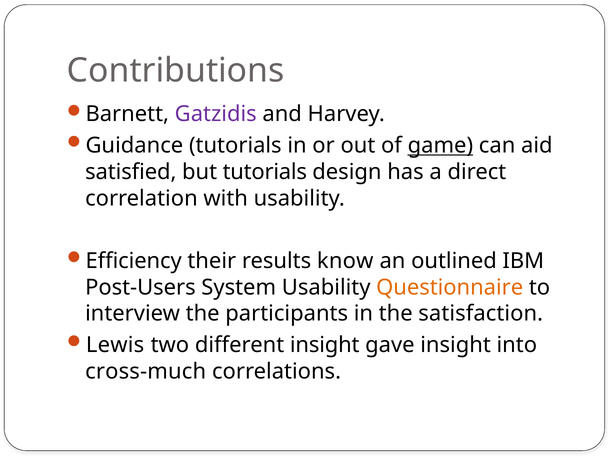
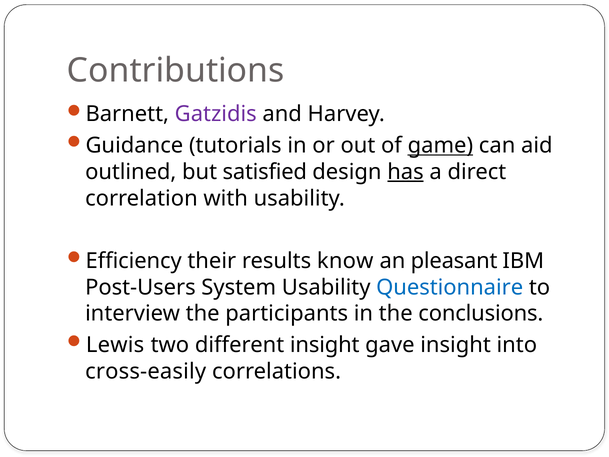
satisfied: satisfied -> outlined
but tutorials: tutorials -> satisfied
has underline: none -> present
outlined: outlined -> pleasant
Questionnaire colour: orange -> blue
satisfaction: satisfaction -> conclusions
cross-much: cross-much -> cross-easily
